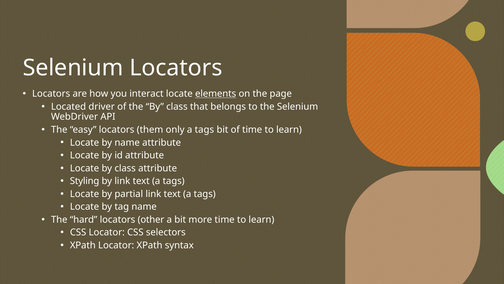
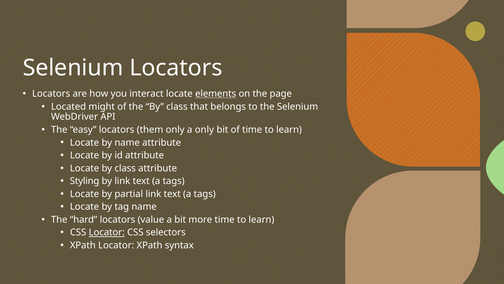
driver: driver -> might
only a tags: tags -> only
other: other -> value
Locator at (107, 232) underline: none -> present
